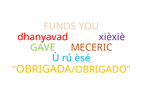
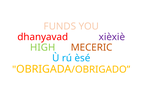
GAVE: GAVE -> HIGH
